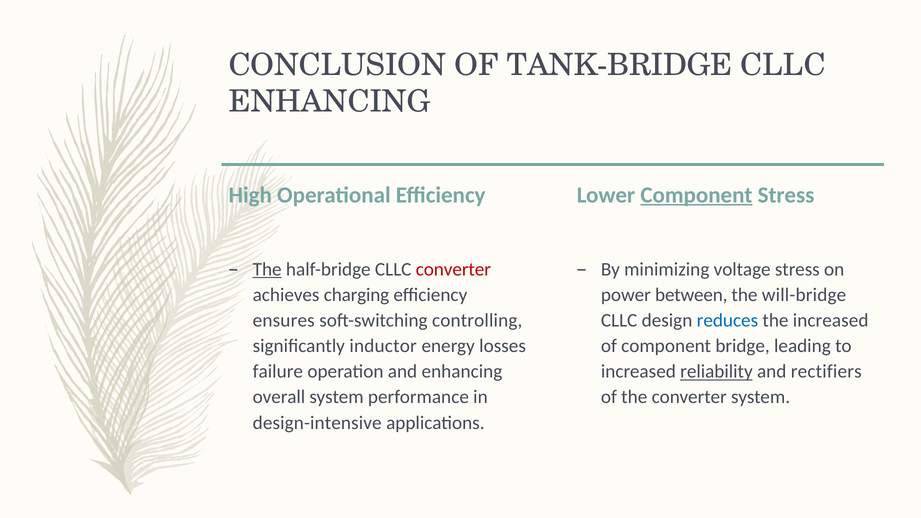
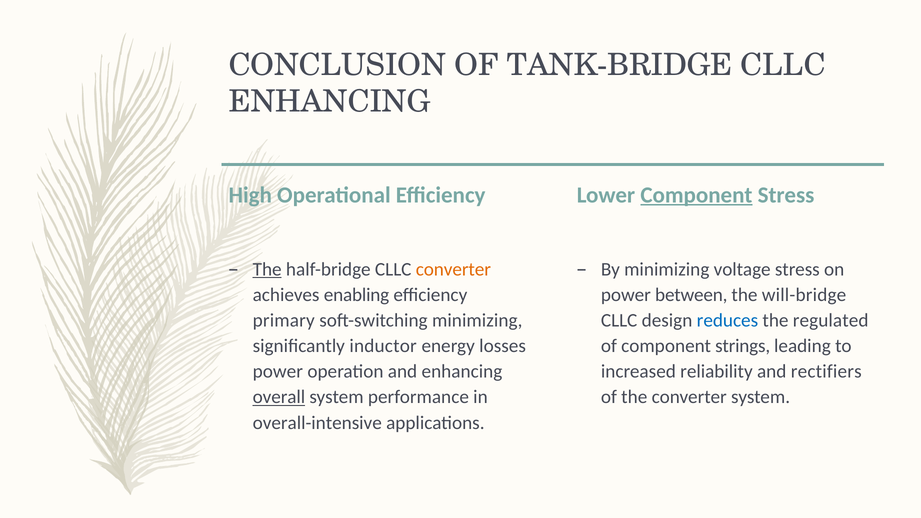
converter at (453, 269) colour: red -> orange
charging: charging -> enabling
ensures: ensures -> primary
soft-switching controlling: controlling -> minimizing
the increased: increased -> regulated
bridge: bridge -> strings
failure at (278, 372): failure -> power
reliability underline: present -> none
overall underline: none -> present
design-intensive: design-intensive -> overall-intensive
